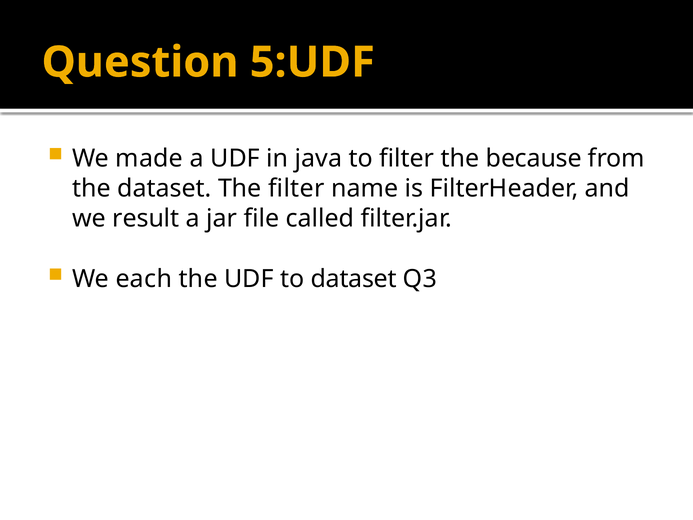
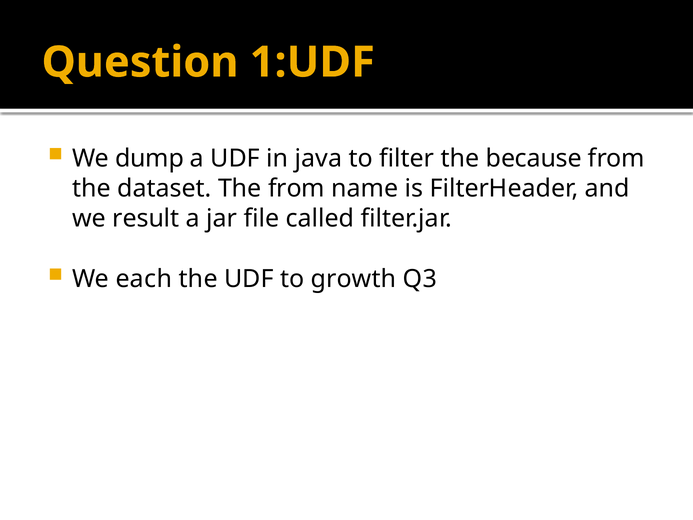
5:UDF: 5:UDF -> 1:UDF
made: made -> dump
The filter: filter -> from
to dataset: dataset -> growth
